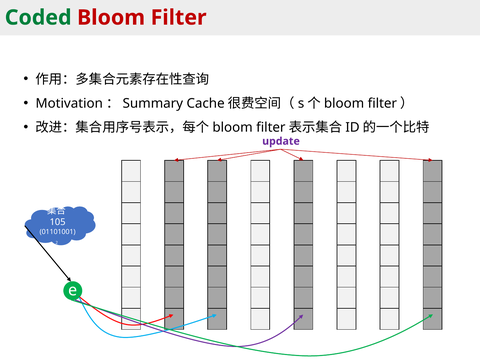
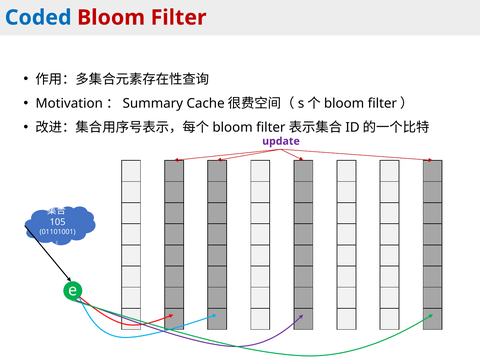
Coded colour: green -> blue
